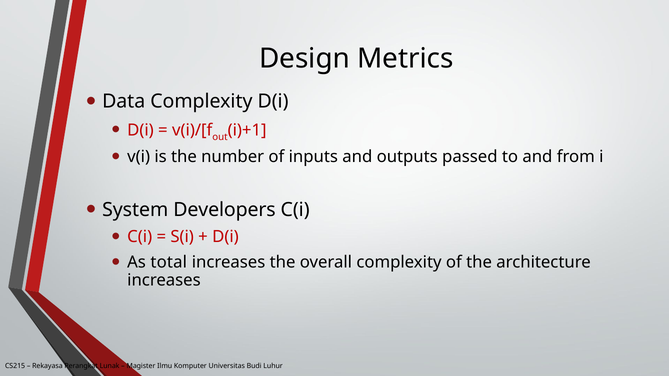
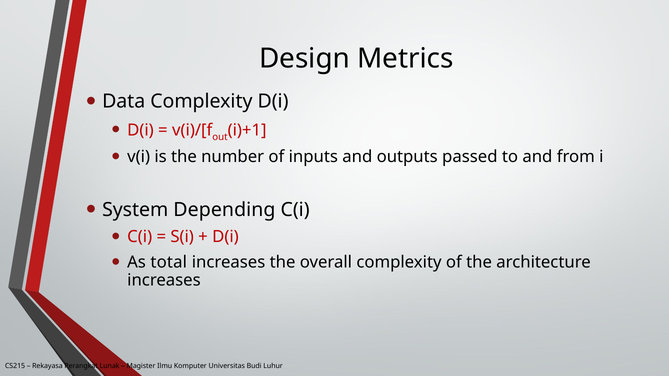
Developers: Developers -> Depending
